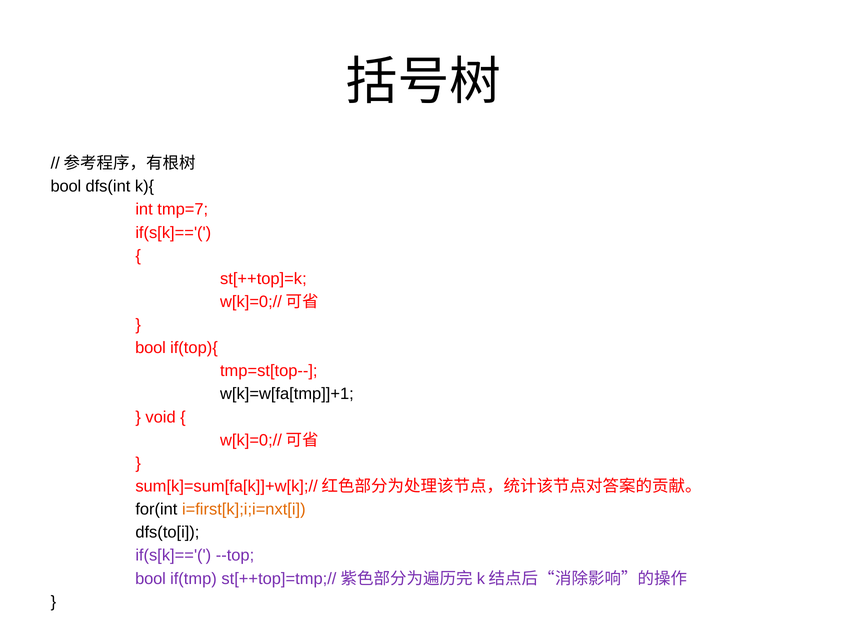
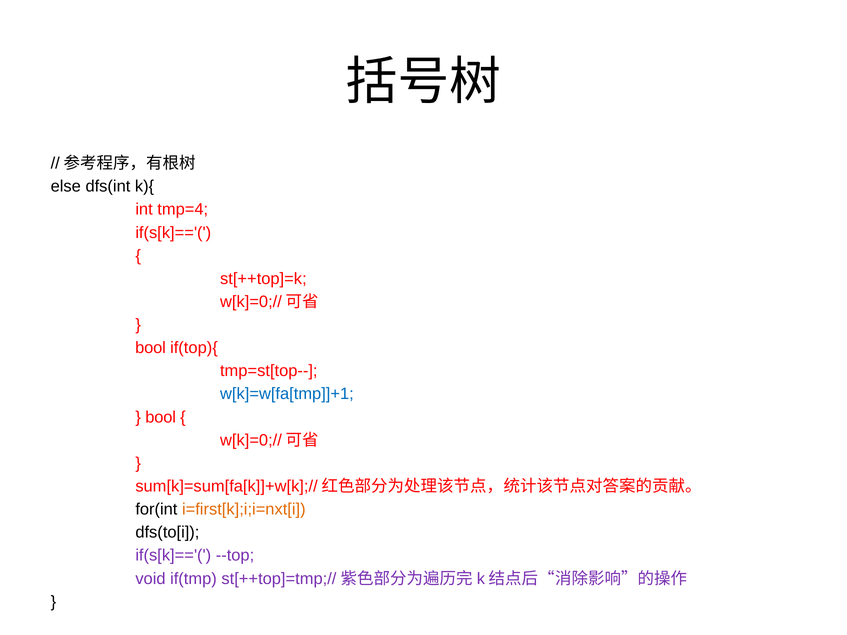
bool at (66, 187): bool -> else
tmp=7: tmp=7 -> tmp=4
w[k]=w[fa[tmp]]+1 colour: black -> blue
void at (161, 417): void -> bool
bool at (151, 579): bool -> void
